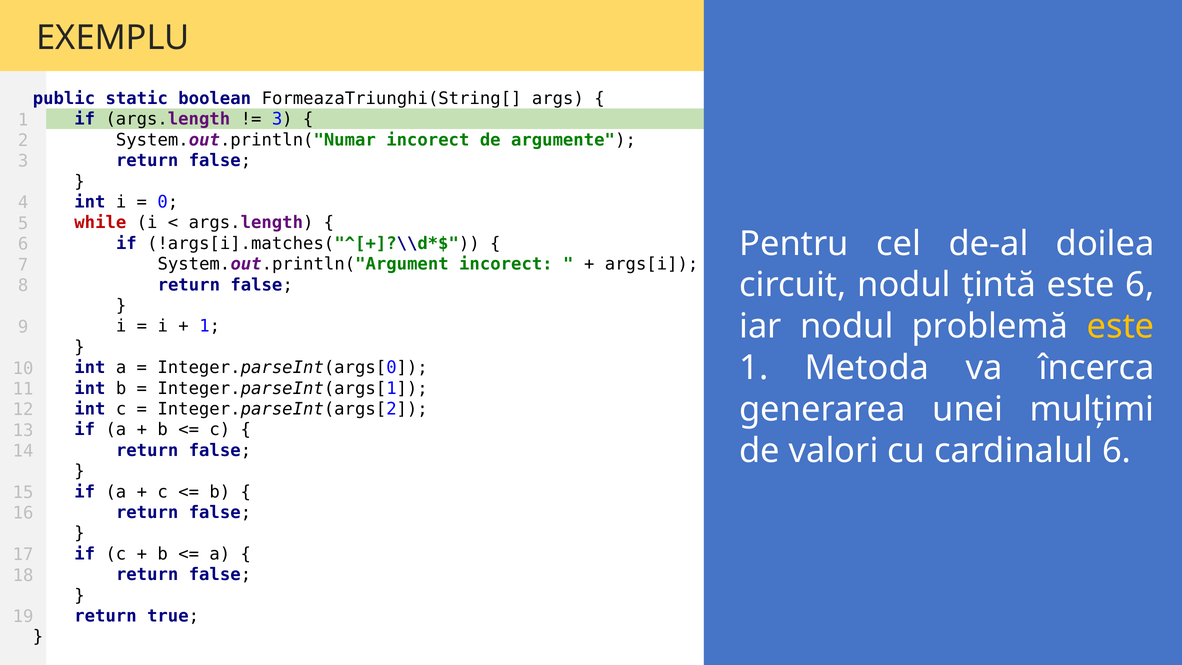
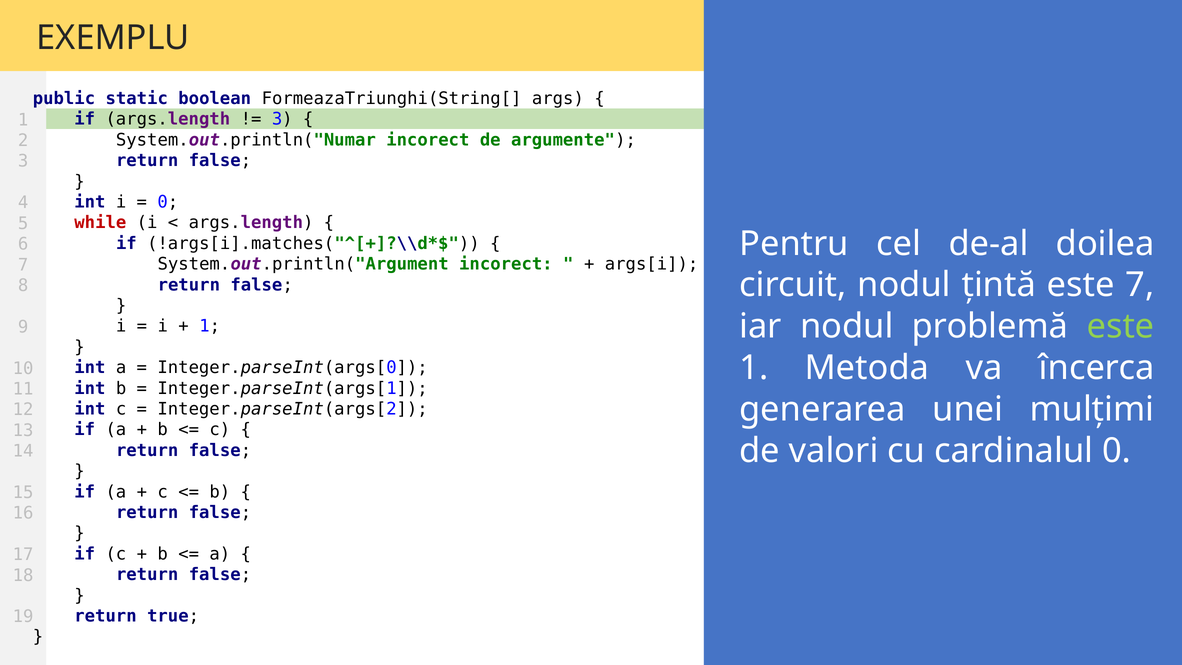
este 6: 6 -> 7
este at (1121, 326) colour: yellow -> light green
cardinalul 6: 6 -> 0
